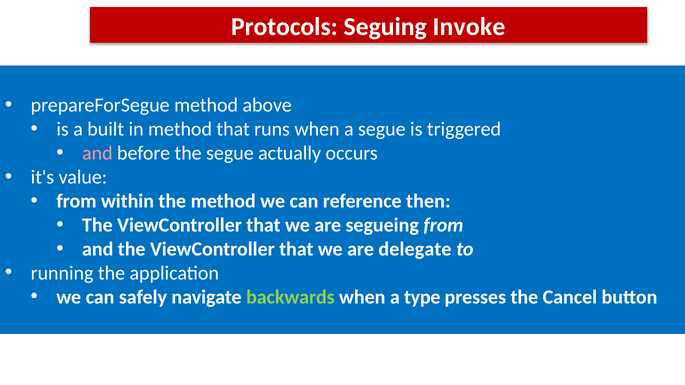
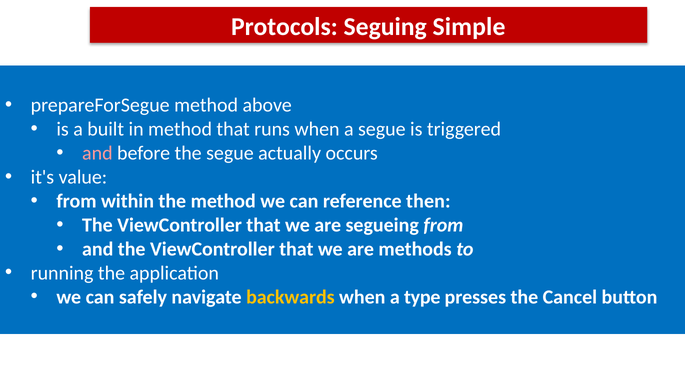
Invoke: Invoke -> Simple
delegate: delegate -> methods
backwards colour: light green -> yellow
